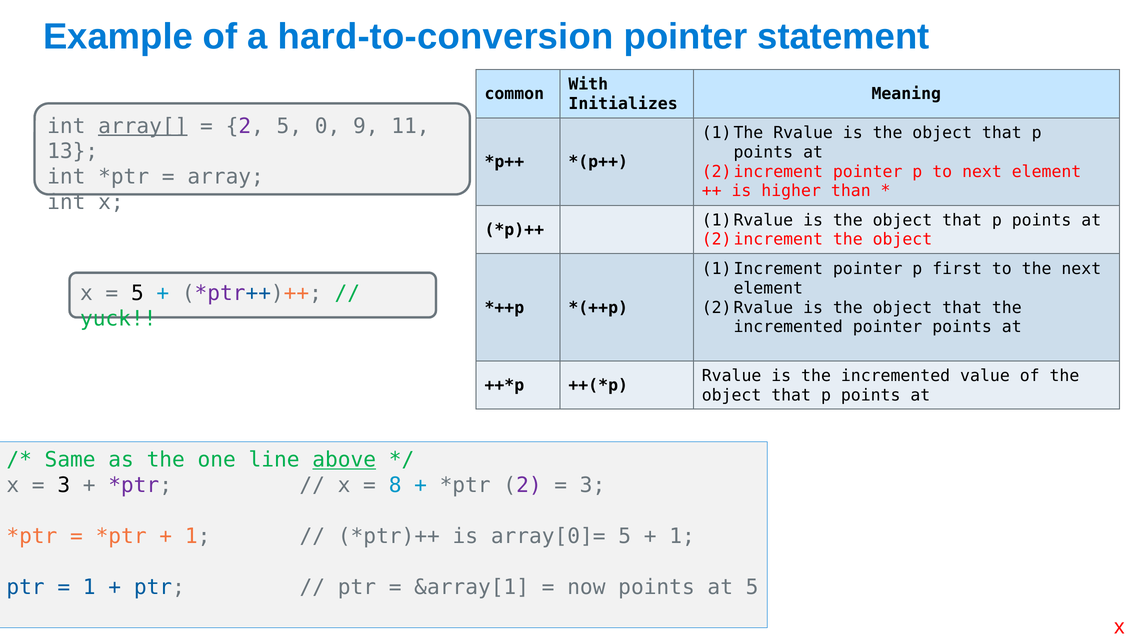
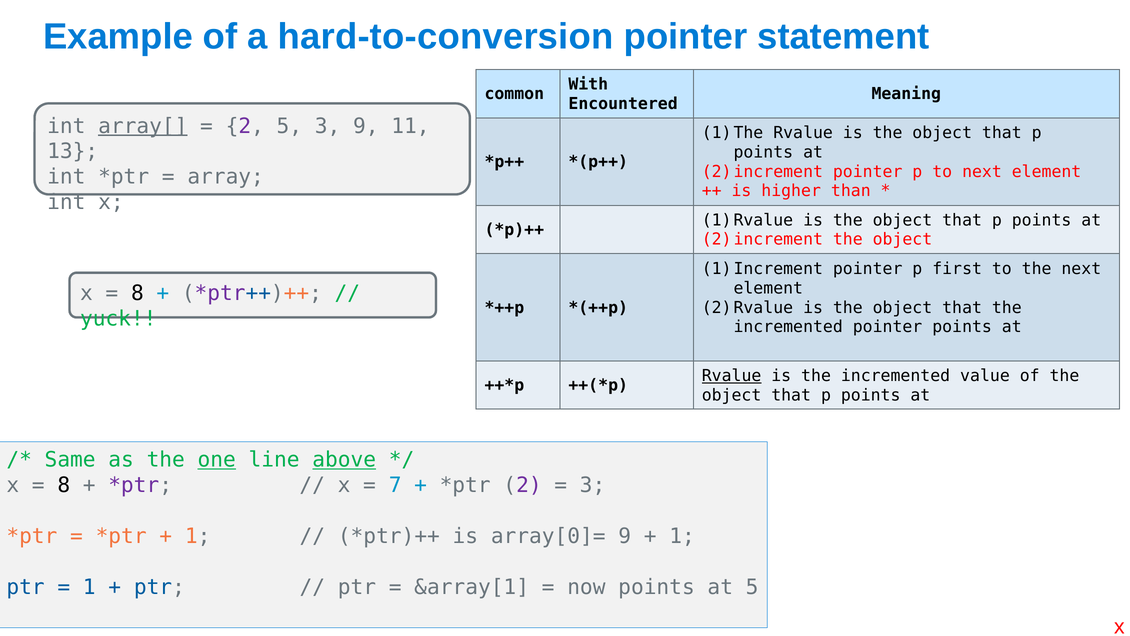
Initializes: Initializes -> Encountered
5 0: 0 -> 3
5 at (137, 293): 5 -> 8
Rvalue at (732, 375) underline: none -> present
one underline: none -> present
3 at (64, 485): 3 -> 8
8: 8 -> 7
array[0]= 5: 5 -> 9
